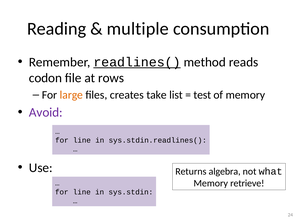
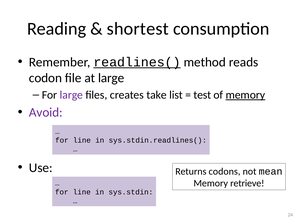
multiple: multiple -> shortest
at rows: rows -> large
large at (71, 95) colour: orange -> purple
memory at (245, 95) underline: none -> present
algebra: algebra -> codons
what: what -> mean
